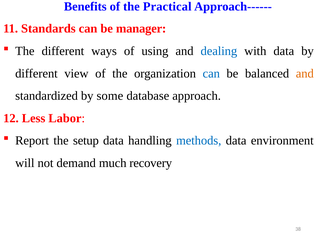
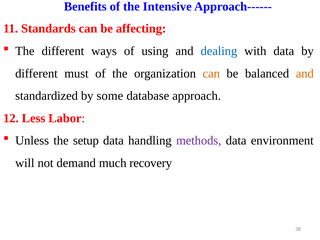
Practical: Practical -> Intensive
manager: manager -> affecting
view: view -> must
can at (211, 73) colour: blue -> orange
Report: Report -> Unless
methods colour: blue -> purple
